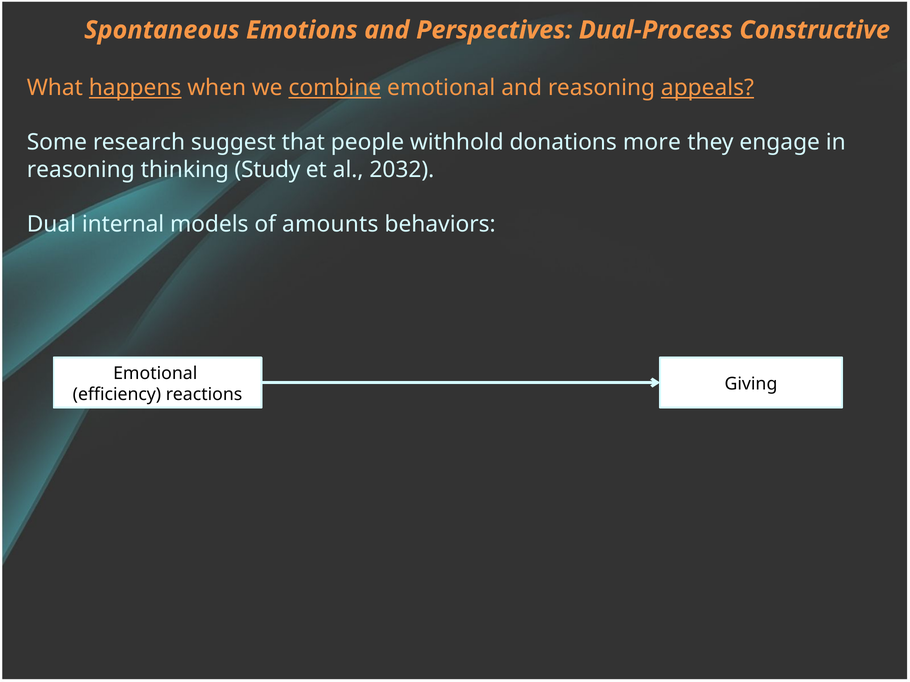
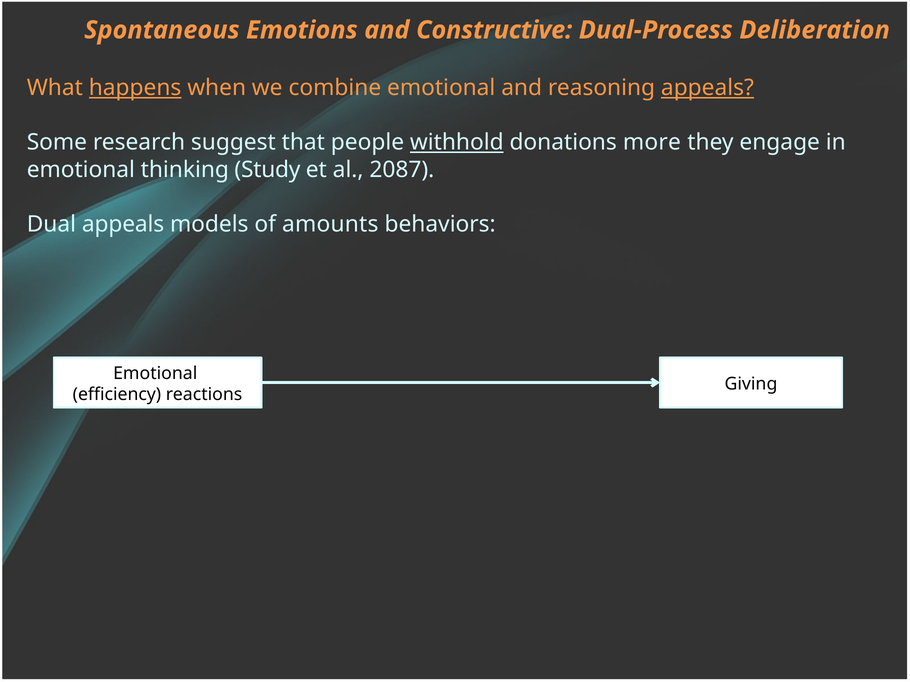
Perspectives: Perspectives -> Constructive
Constructive: Constructive -> Deliberation
combine underline: present -> none
withhold underline: none -> present
reasoning at (81, 170): reasoning -> emotional
2032: 2032 -> 2087
Dual internal: internal -> appeals
